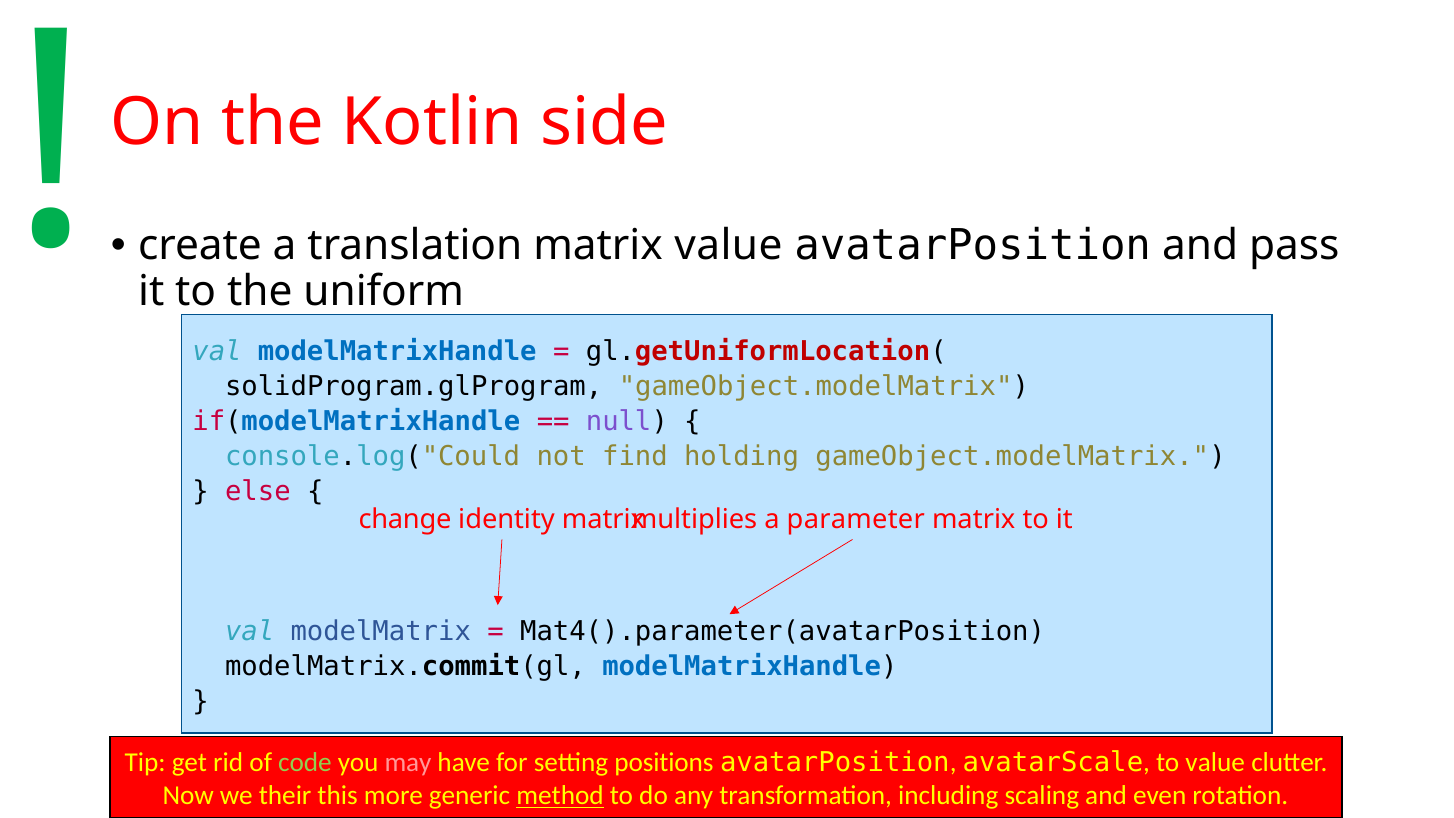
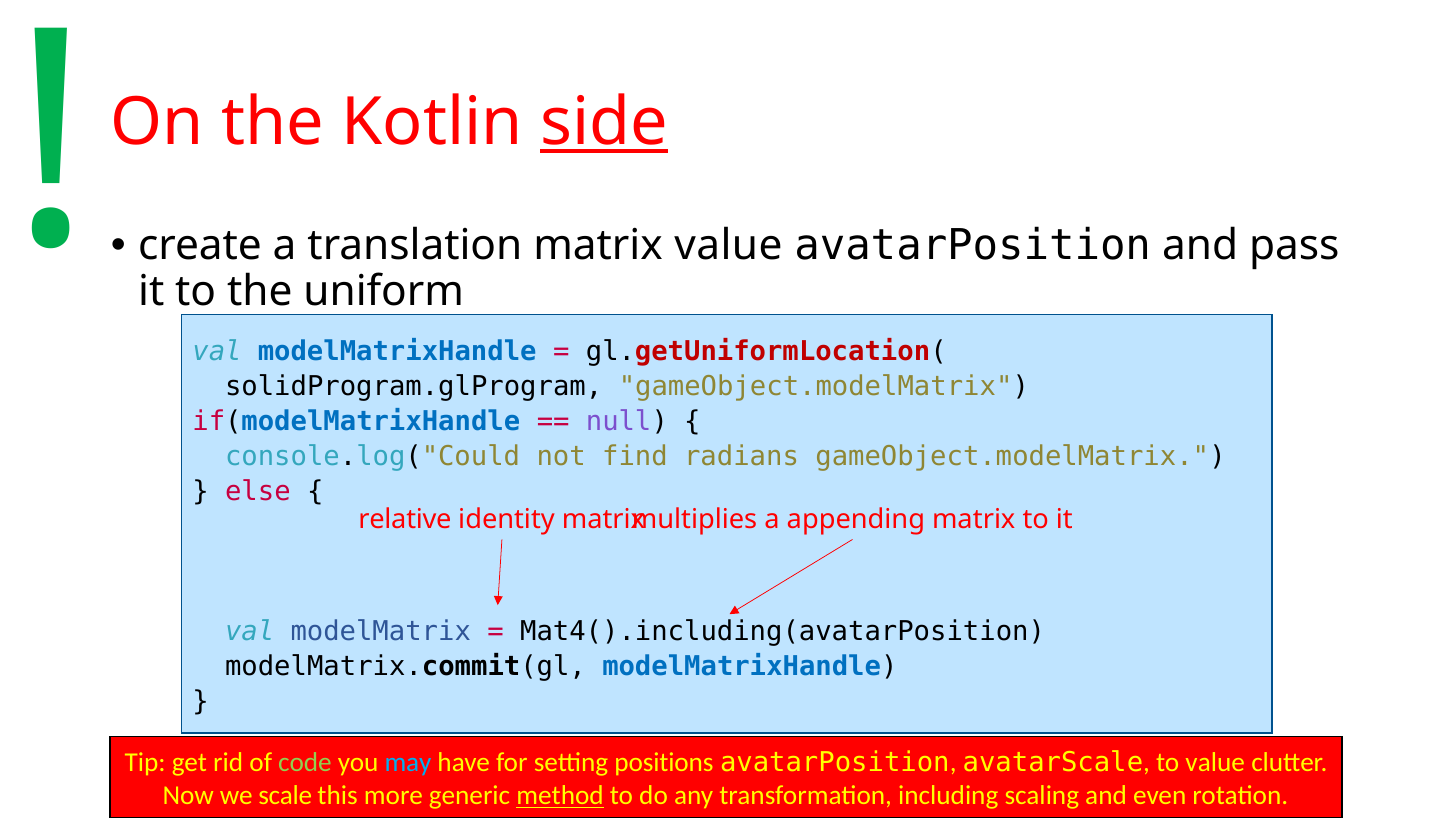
side underline: none -> present
holding: holding -> radians
change: change -> relative
parameter: parameter -> appending
Mat4().parameter(avatarPosition: Mat4().parameter(avatarPosition -> Mat4().including(avatarPosition
may colour: pink -> light blue
their: their -> scale
